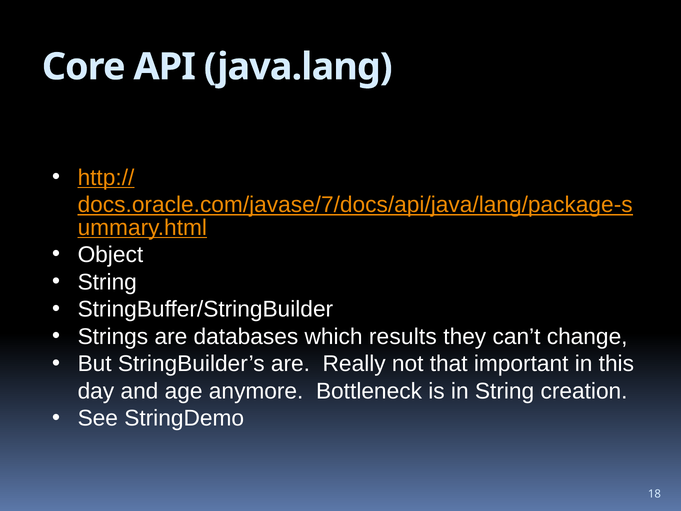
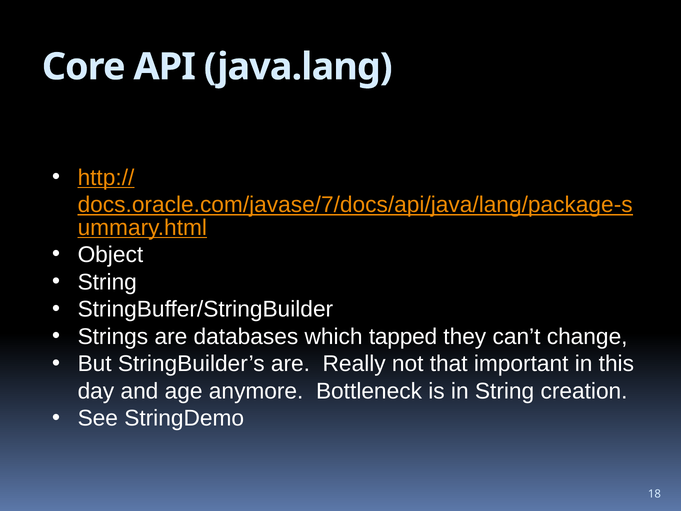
results: results -> tapped
